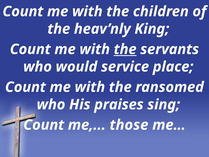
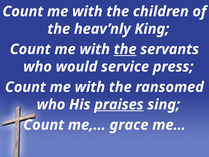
place: place -> press
praises underline: none -> present
those: those -> grace
